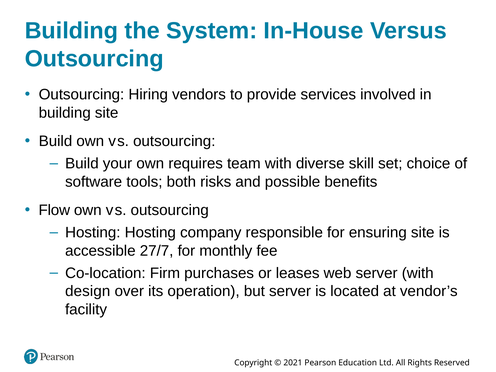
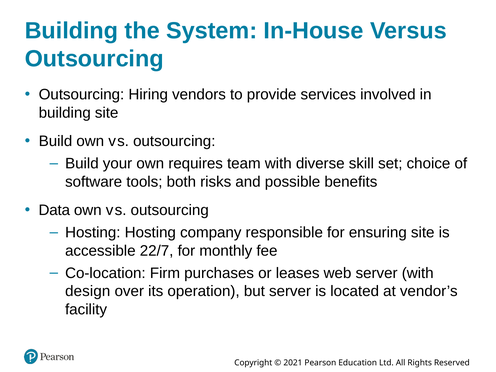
Flow: Flow -> Data
27/7: 27/7 -> 22/7
